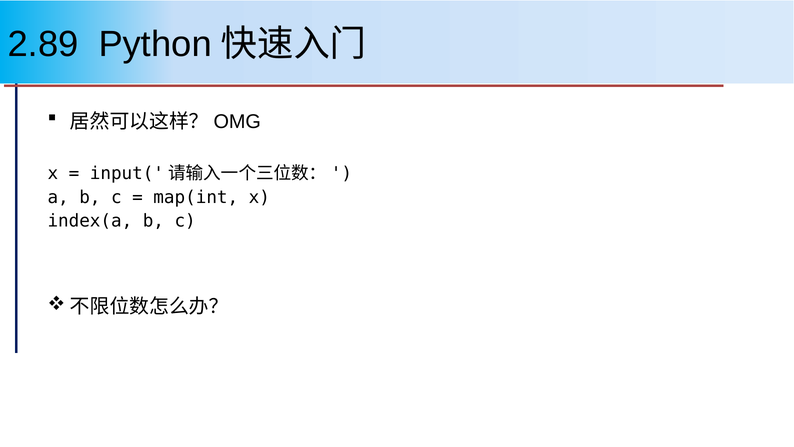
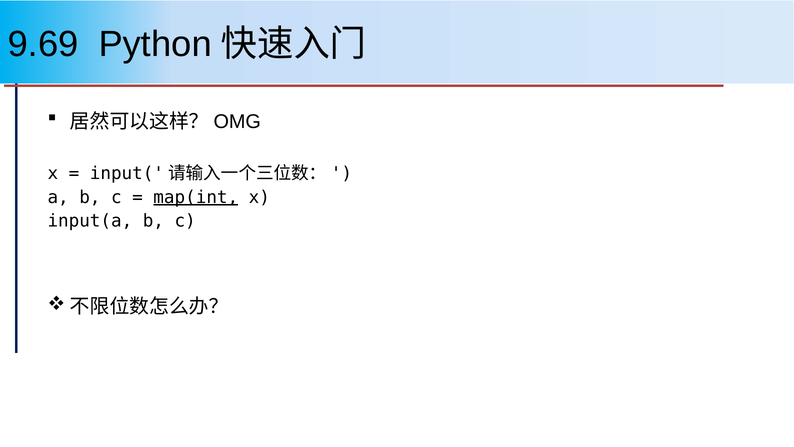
2.89: 2.89 -> 9.69
map(int underline: none -> present
index(a: index(a -> input(a
